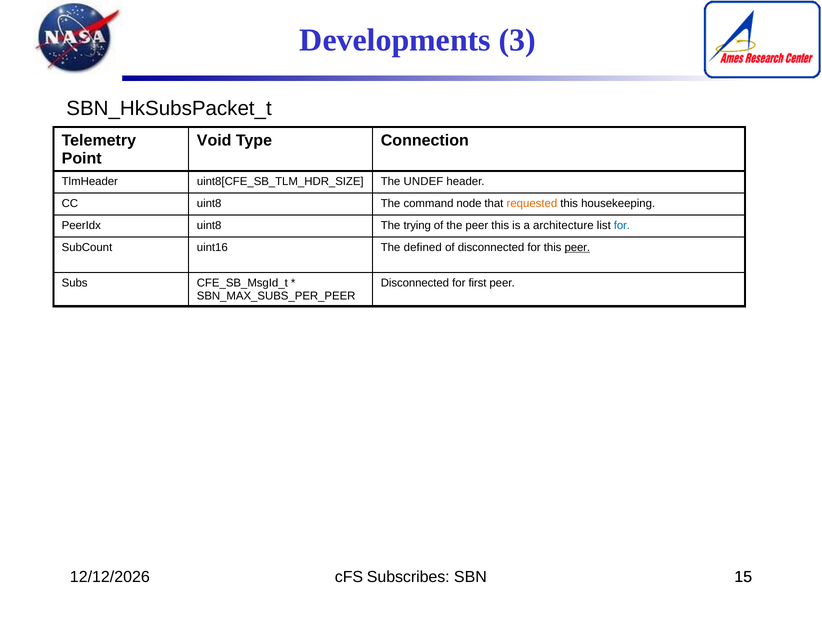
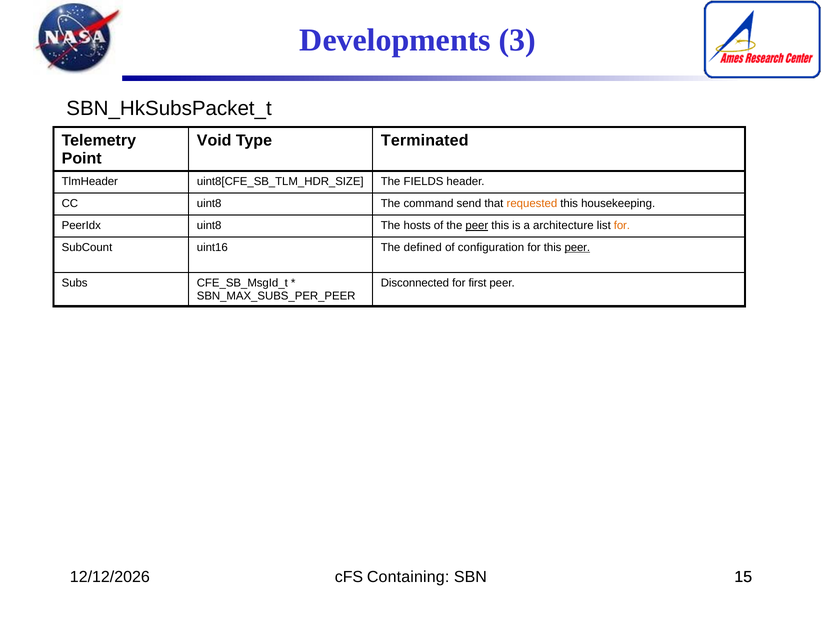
Connection: Connection -> Terminated
UNDEF: UNDEF -> FIELDS
node: node -> send
trying: trying -> hosts
peer at (477, 225) underline: none -> present
for at (622, 225) colour: blue -> orange
of disconnected: disconnected -> configuration
Subscribes: Subscribes -> Containing
